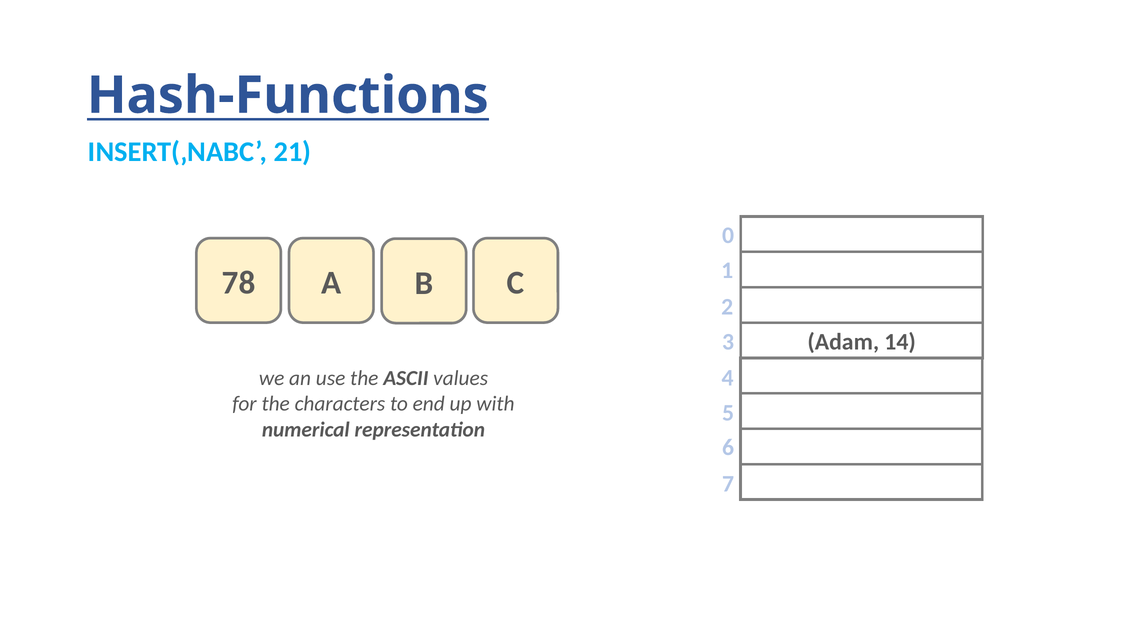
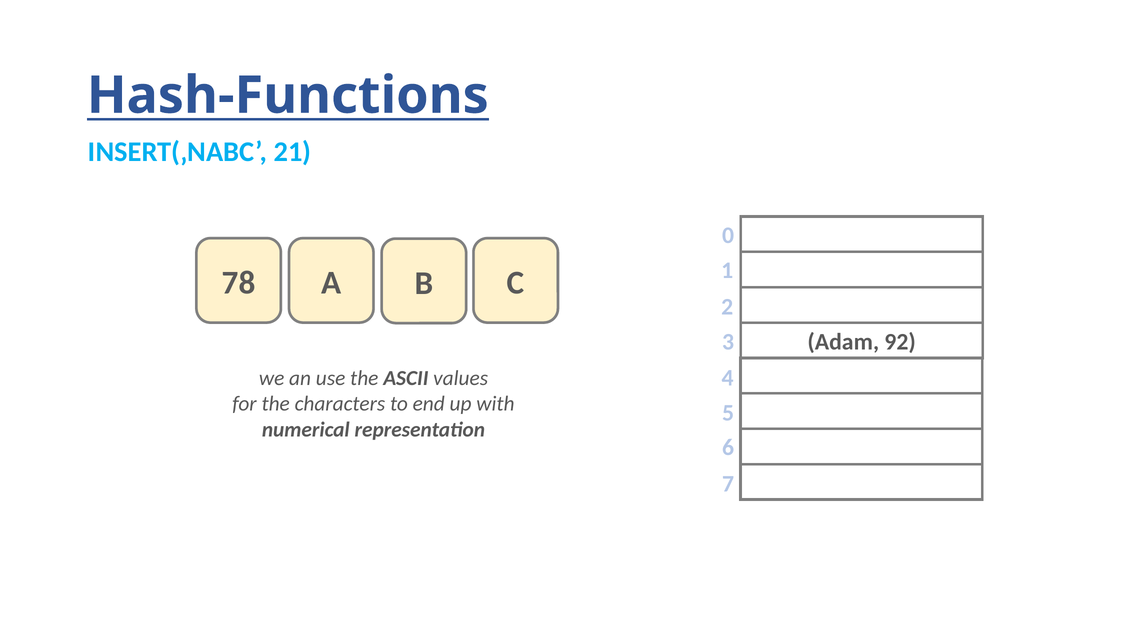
14: 14 -> 92
